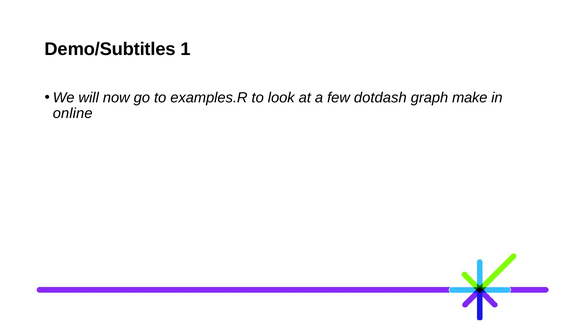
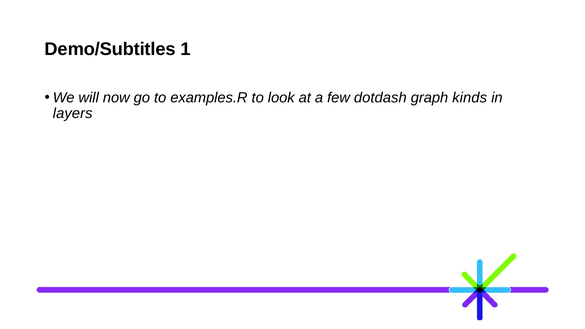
make: make -> kinds
online: online -> layers
